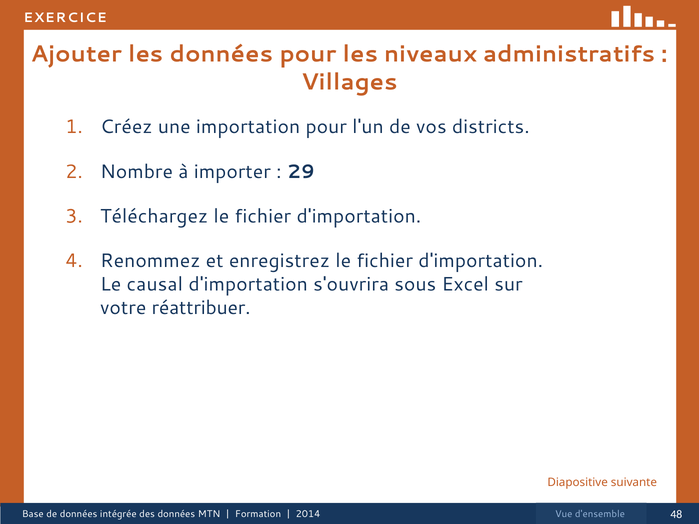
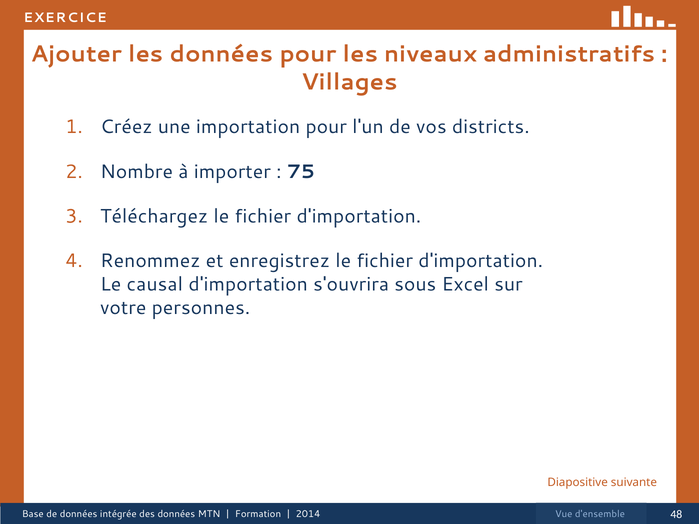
29: 29 -> 75
réattribuer: réattribuer -> personnes
